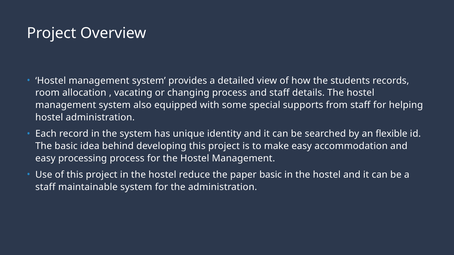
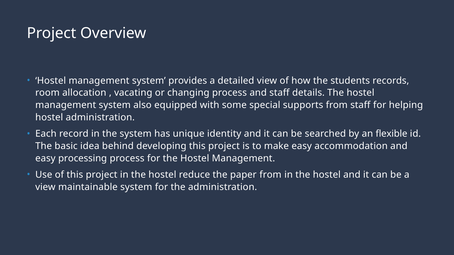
paper basic: basic -> from
staff at (45, 187): staff -> view
